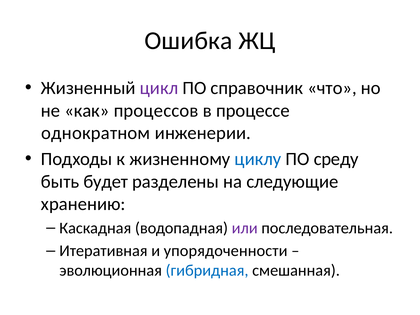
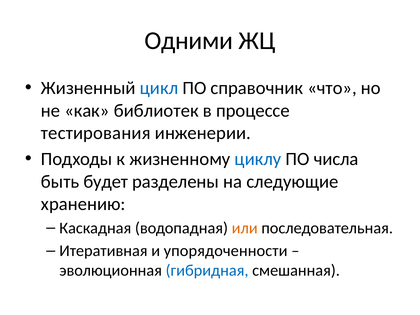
Ошибка: Ошибка -> Одними
цикл colour: purple -> blue
процессов: процессов -> библиотек
однократном: однократном -> тестирования
среду: среду -> числа
или colour: purple -> orange
